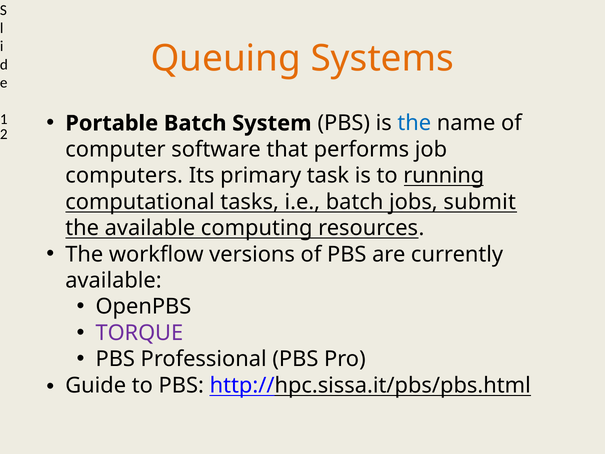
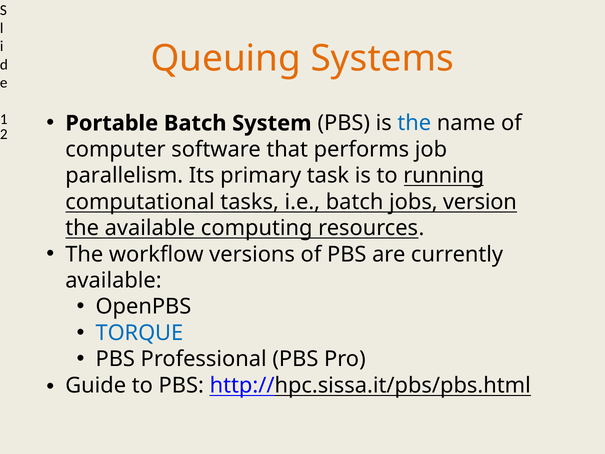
computers: computers -> parallelism
submit: submit -> version
TORQUE colour: purple -> blue
